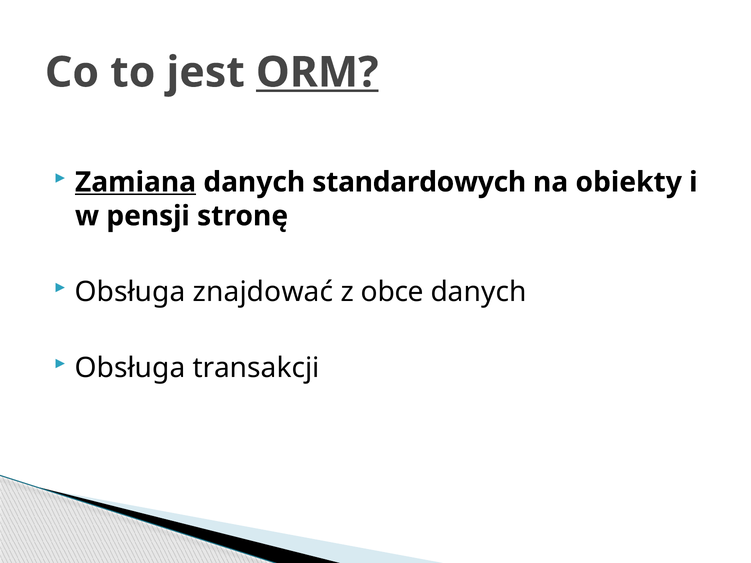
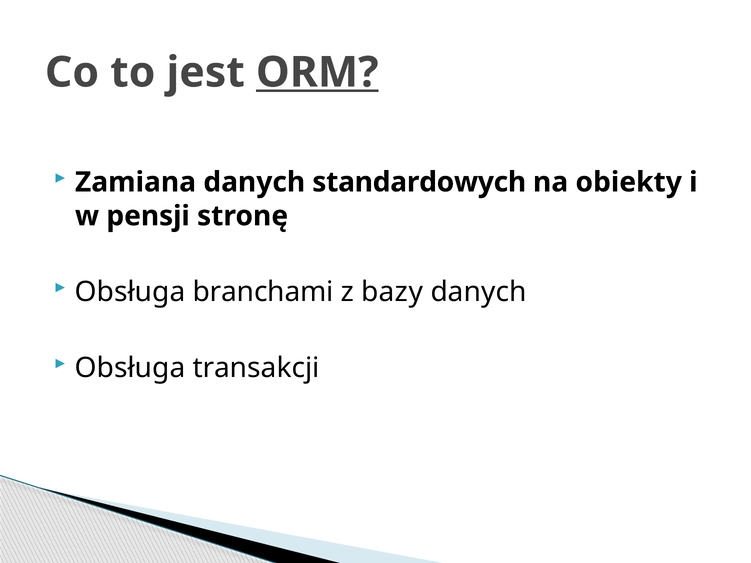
Zamiana underline: present -> none
znajdować: znajdować -> branchami
obce: obce -> bazy
